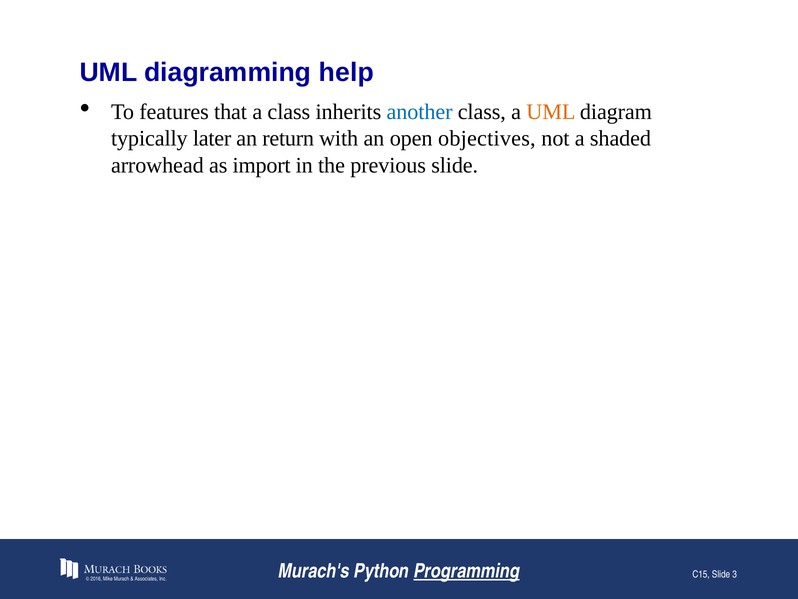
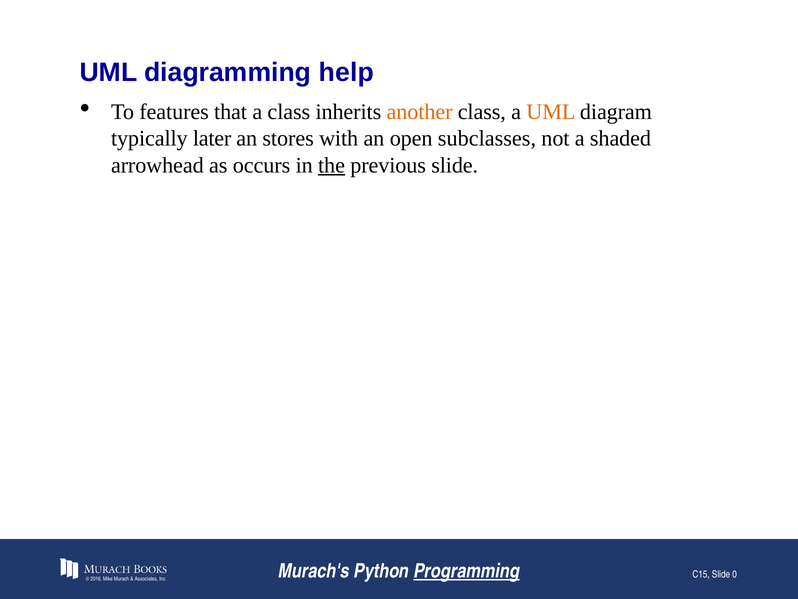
another colour: blue -> orange
return: return -> stores
objectives: objectives -> subclasses
import: import -> occurs
the underline: none -> present
3: 3 -> 0
